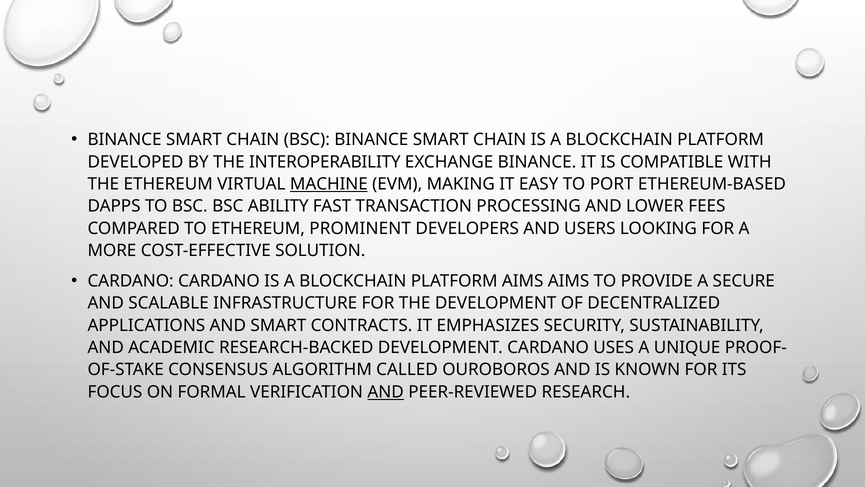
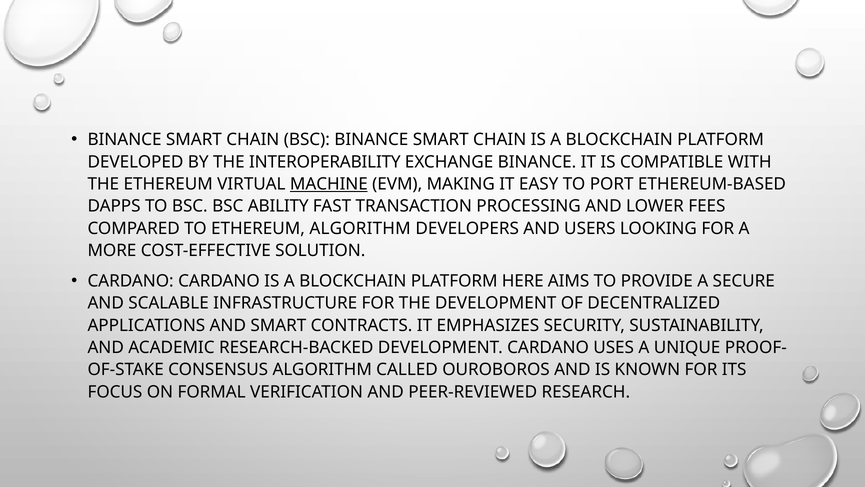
ETHEREUM PROMINENT: PROMINENT -> ALGORITHM
PLATFORM AIMS: AIMS -> HERE
AND at (386, 392) underline: present -> none
